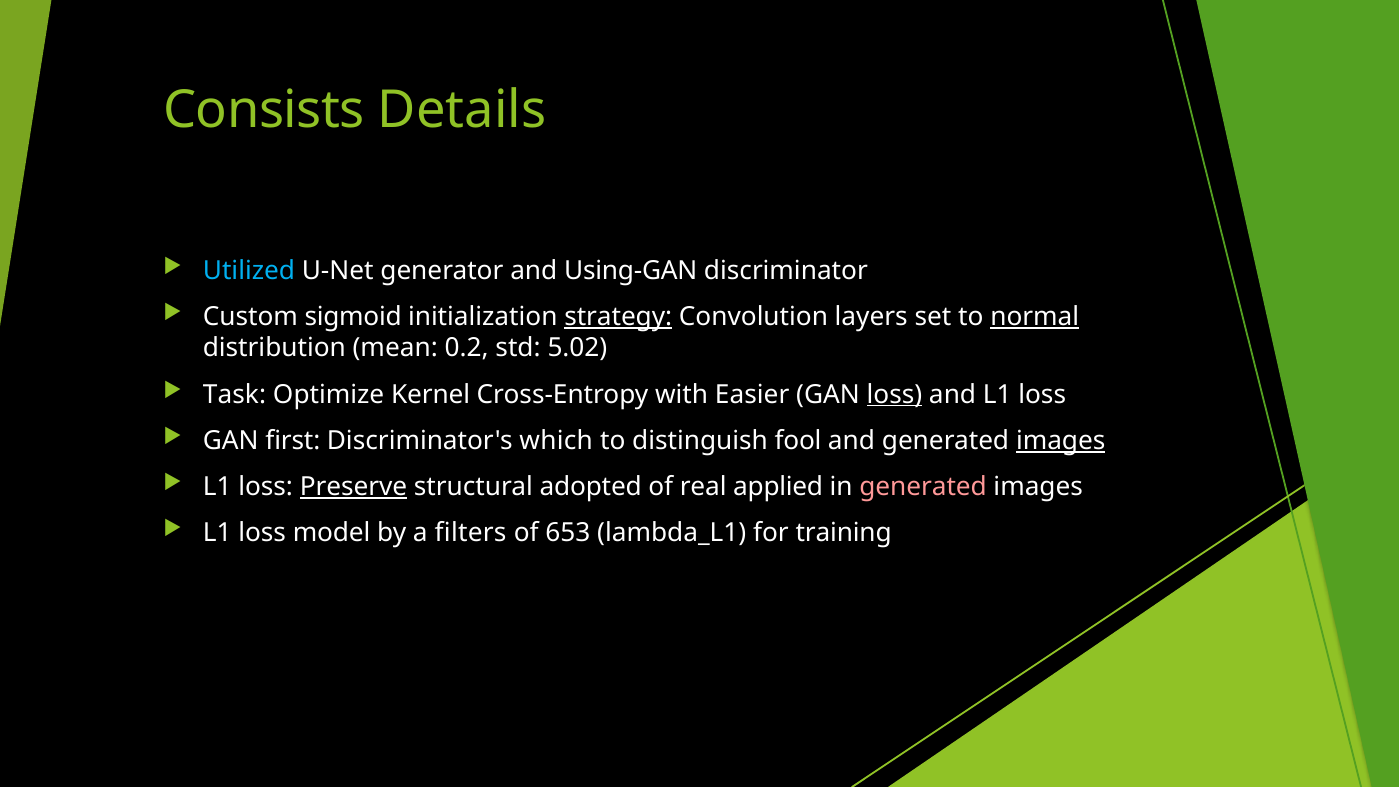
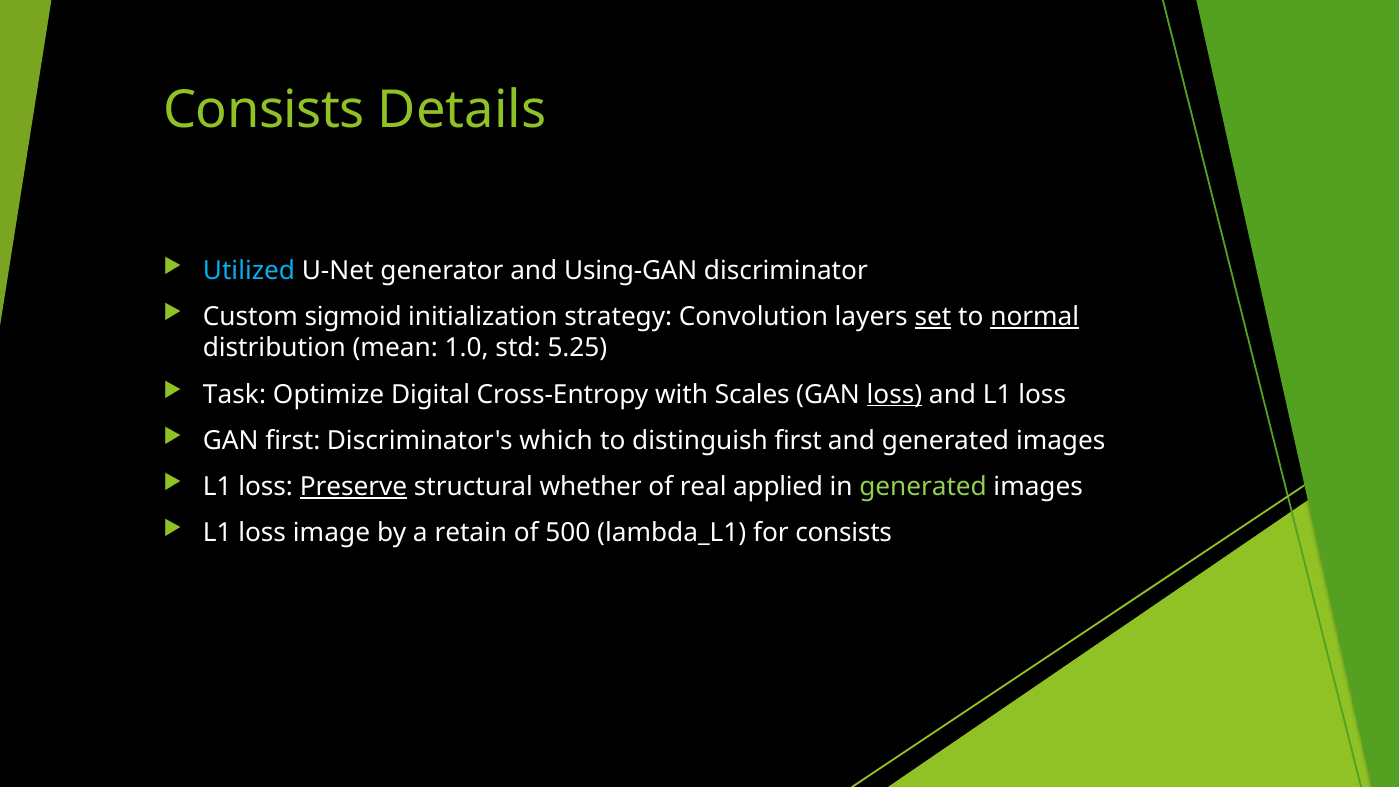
strategy underline: present -> none
set underline: none -> present
0.2: 0.2 -> 1.0
5.02: 5.02 -> 5.25
Kernel: Kernel -> Digital
Easier: Easier -> Scales
distinguish fool: fool -> first
images at (1061, 440) underline: present -> none
adopted: adopted -> whether
generated at (923, 486) colour: pink -> light green
model: model -> image
filters: filters -> retain
653: 653 -> 500
for training: training -> consists
